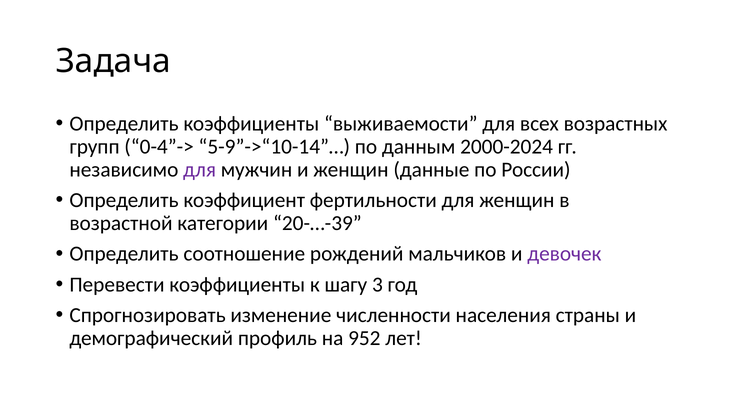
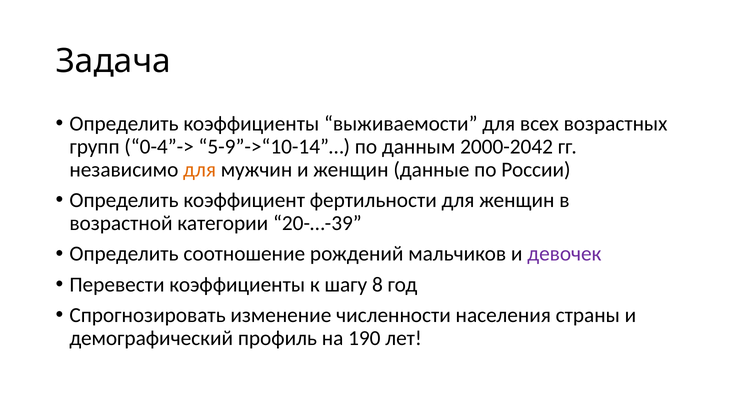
2000-2024: 2000-2024 -> 2000-2042
для at (200, 170) colour: purple -> orange
3: 3 -> 8
952: 952 -> 190
